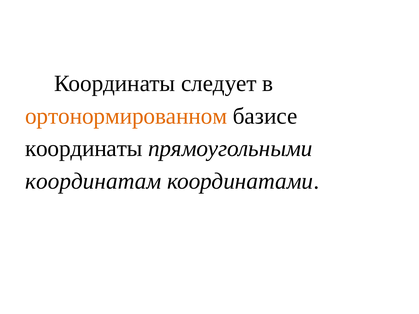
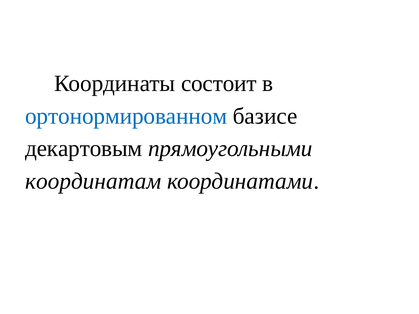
следует: следует -> состоит
ортонормированном colour: orange -> blue
координаты at (84, 149): координаты -> декартовым
